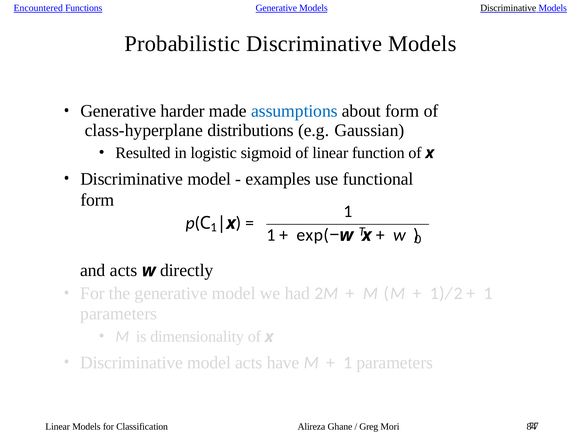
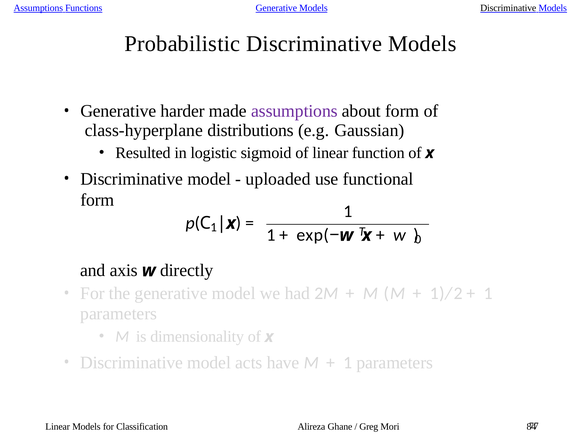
Encountered at (38, 8): Encountered -> Assumptions
assumptions at (294, 111) colour: blue -> purple
examples: examples -> uploaded
and acts: acts -> axis
